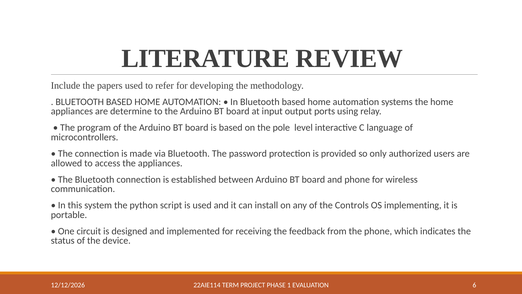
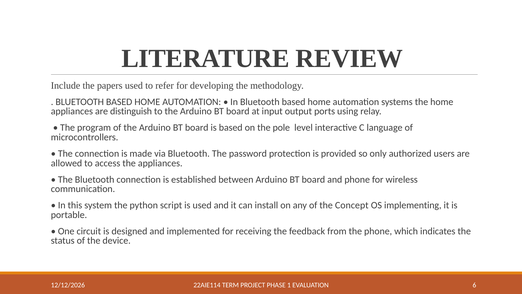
determine: determine -> distinguish
Controls: Controls -> Concept
